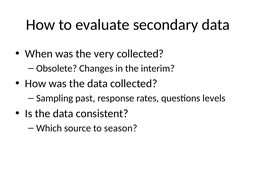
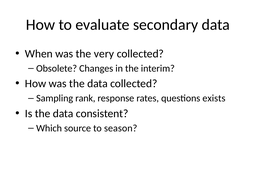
past: past -> rank
levels: levels -> exists
